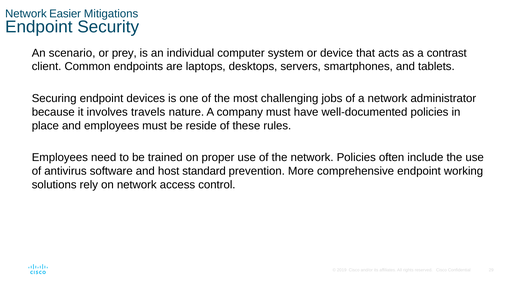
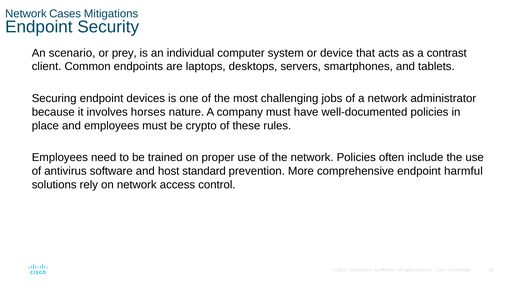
Easier: Easier -> Cases
travels: travels -> horses
reside: reside -> crypto
working: working -> harmful
